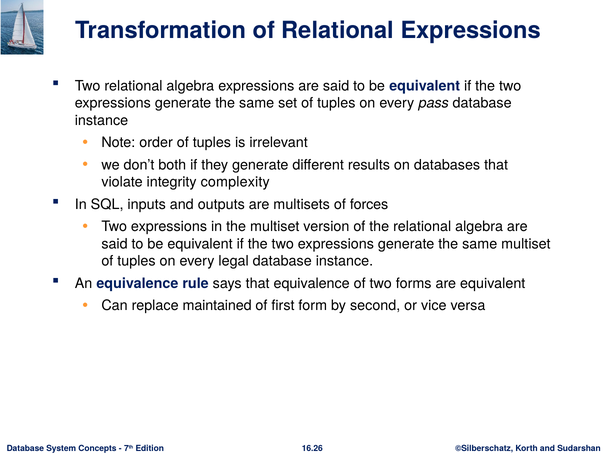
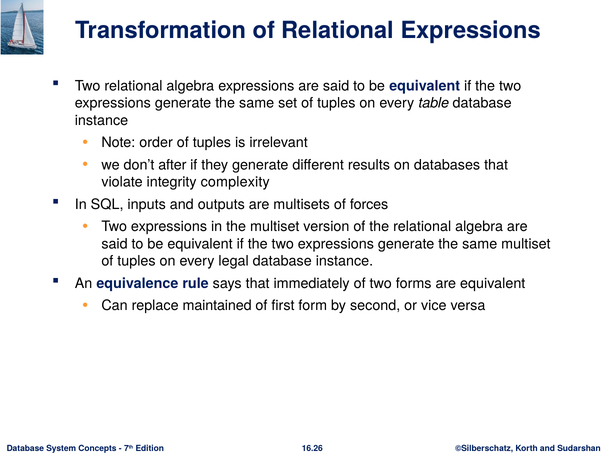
pass: pass -> table
both: both -> after
that equivalence: equivalence -> immediately
